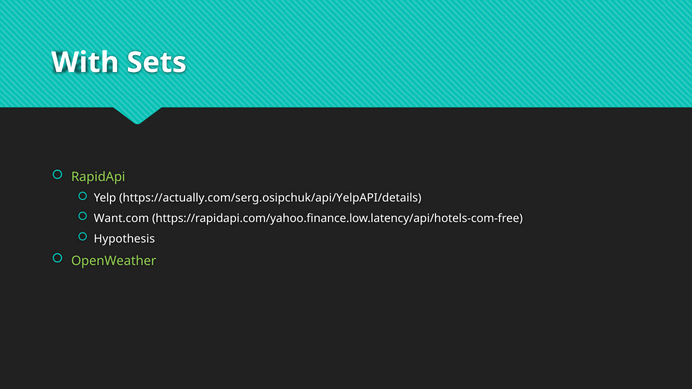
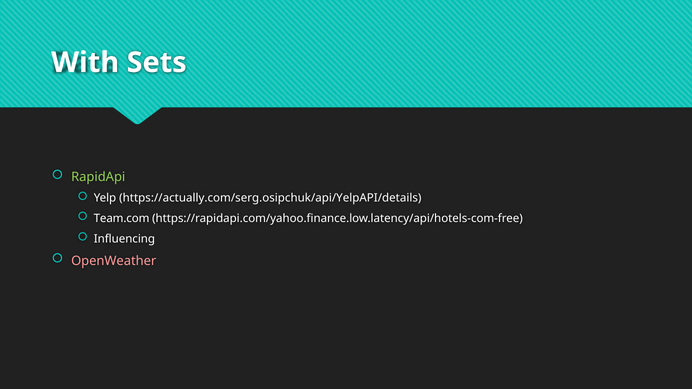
Want.com: Want.com -> Team.com
Hypothesis: Hypothesis -> Influencing
OpenWeather colour: light green -> pink
